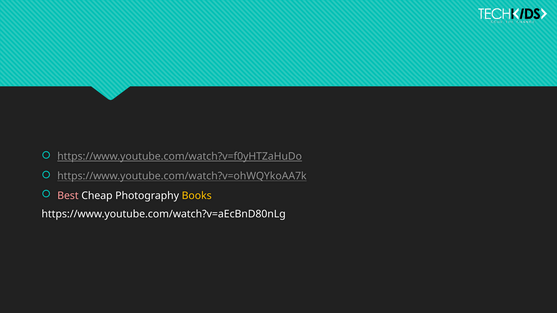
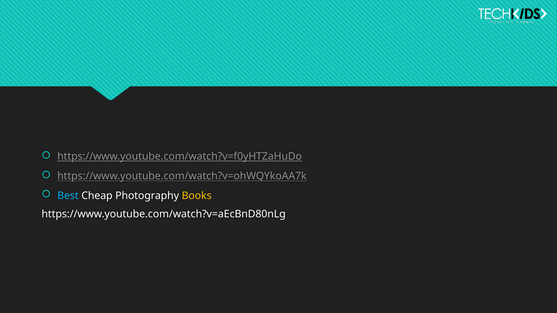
Best colour: pink -> light blue
